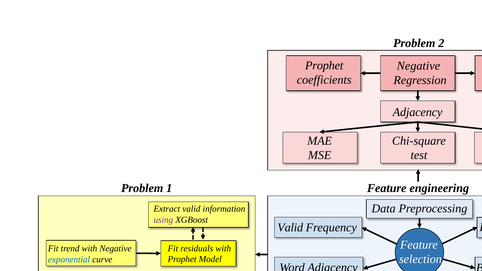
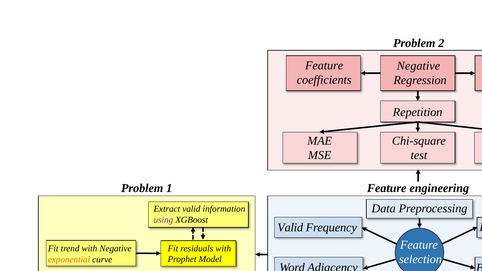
Prophet at (324, 66): Prophet -> Feature
Adjacency at (418, 112): Adjacency -> Repetition
exponential colour: blue -> orange
